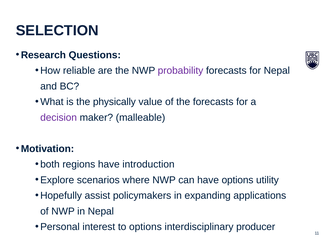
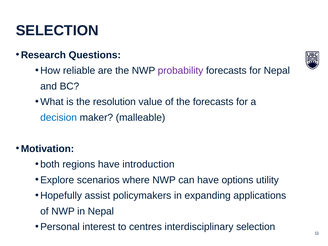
physically: physically -> resolution
decision colour: purple -> blue
to options: options -> centres
interdisciplinary producer: producer -> selection
